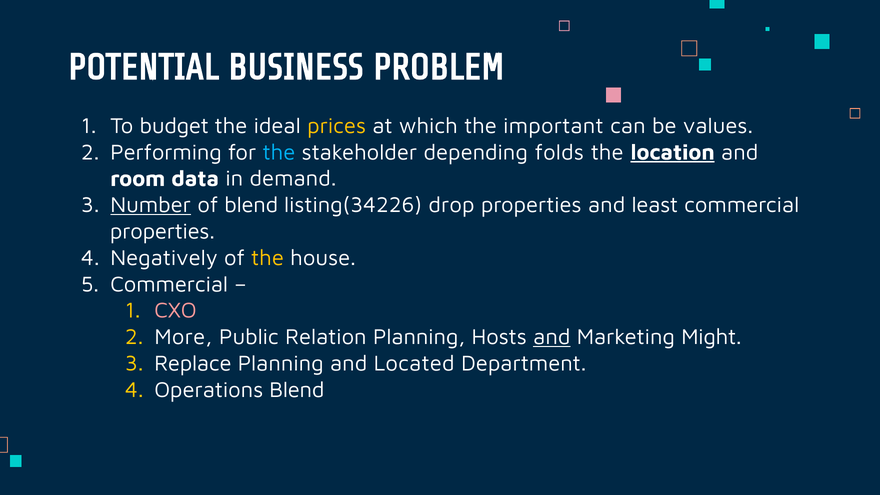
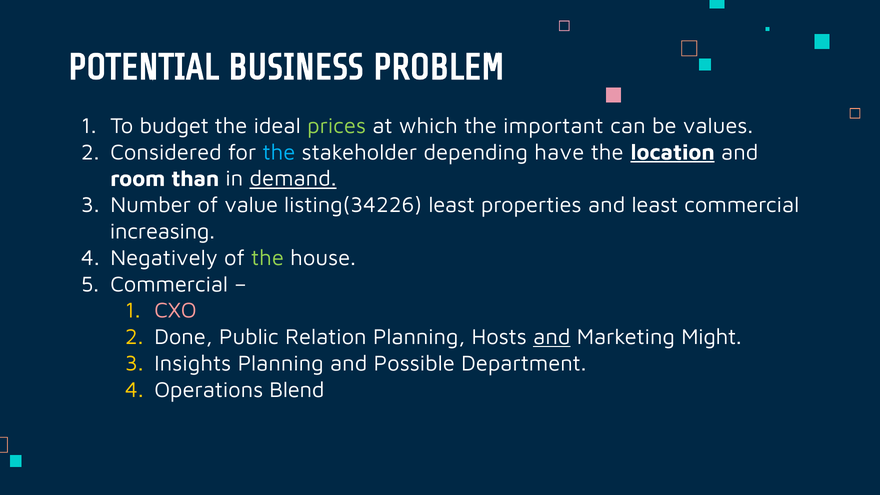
prices colour: yellow -> light green
Performing: Performing -> Considered
folds: folds -> have
data: data -> than
demand underline: none -> present
Number underline: present -> none
of blend: blend -> value
listing(34226 drop: drop -> least
properties at (162, 231): properties -> increasing
the at (268, 258) colour: yellow -> light green
More: More -> Done
Replace: Replace -> Insights
Located: Located -> Possible
